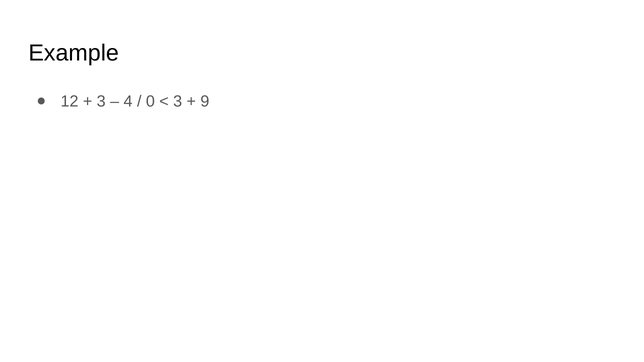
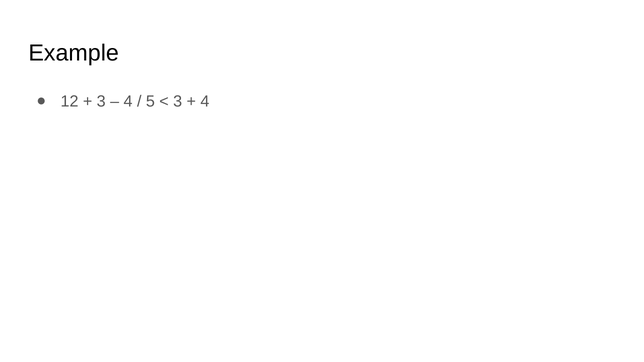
0: 0 -> 5
9 at (205, 101): 9 -> 4
